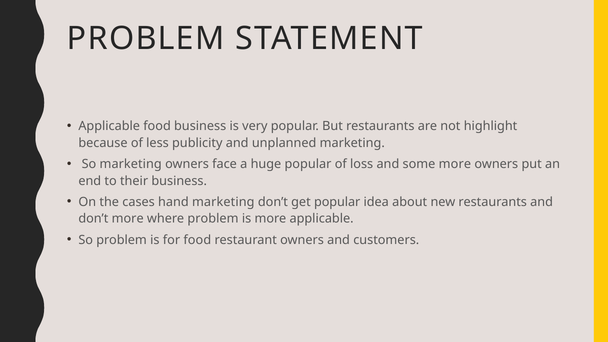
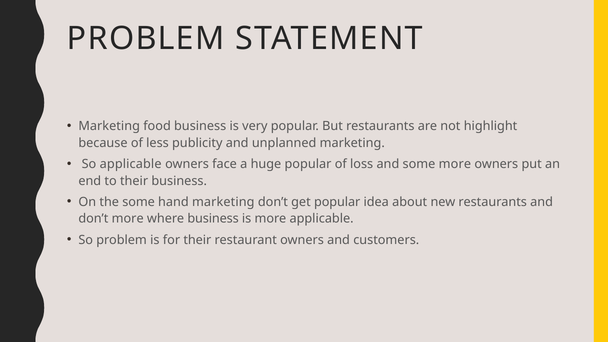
Applicable at (109, 126): Applicable -> Marketing
So marketing: marketing -> applicable
the cases: cases -> some
where problem: problem -> business
for food: food -> their
